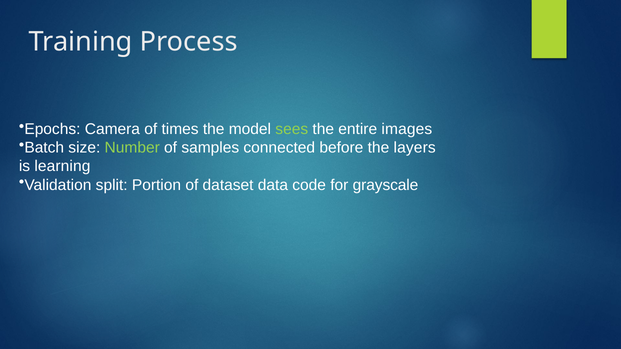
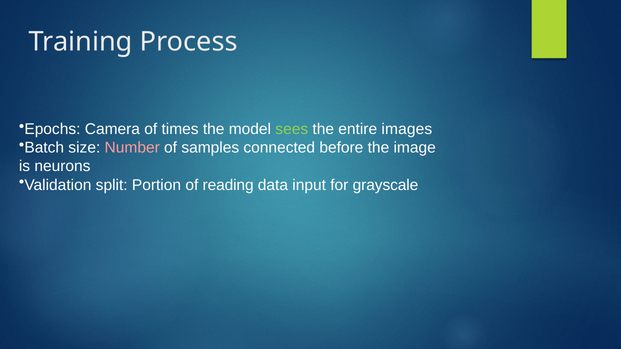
Number colour: light green -> pink
layers: layers -> image
learning: learning -> neurons
dataset: dataset -> reading
code: code -> input
